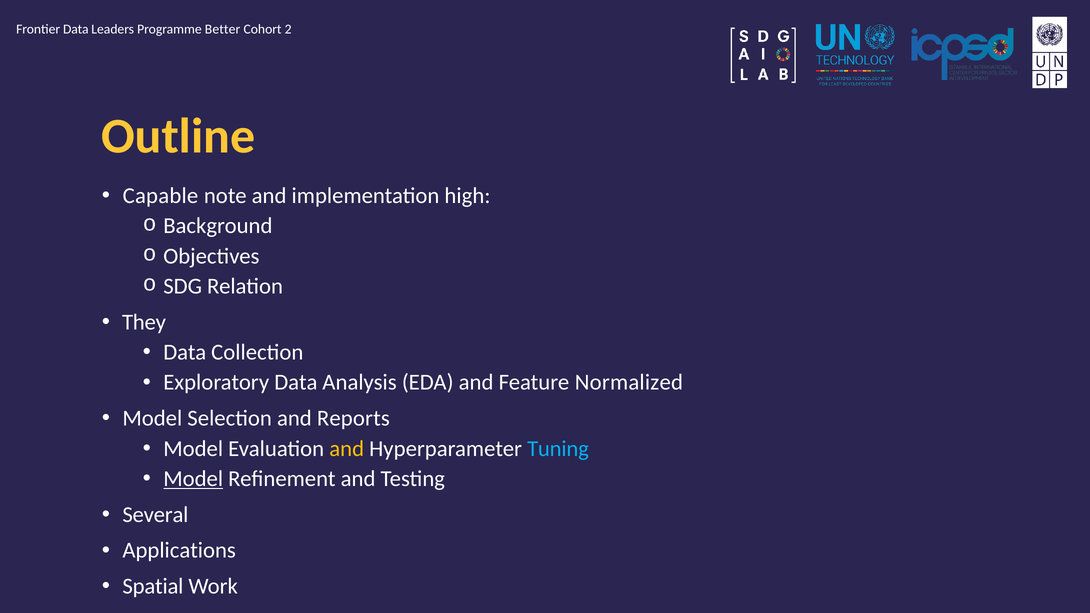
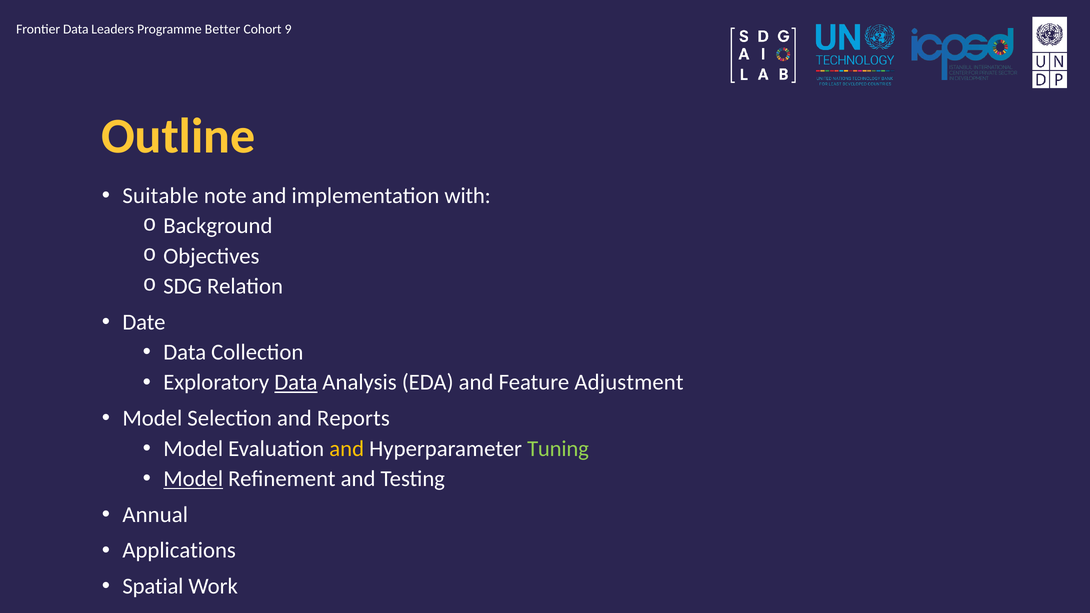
2: 2 -> 9
Capable: Capable -> Suitable
high: high -> with
They: They -> Date
Data at (296, 383) underline: none -> present
Normalized: Normalized -> Adjustment
Tuning colour: light blue -> light green
Several: Several -> Annual
